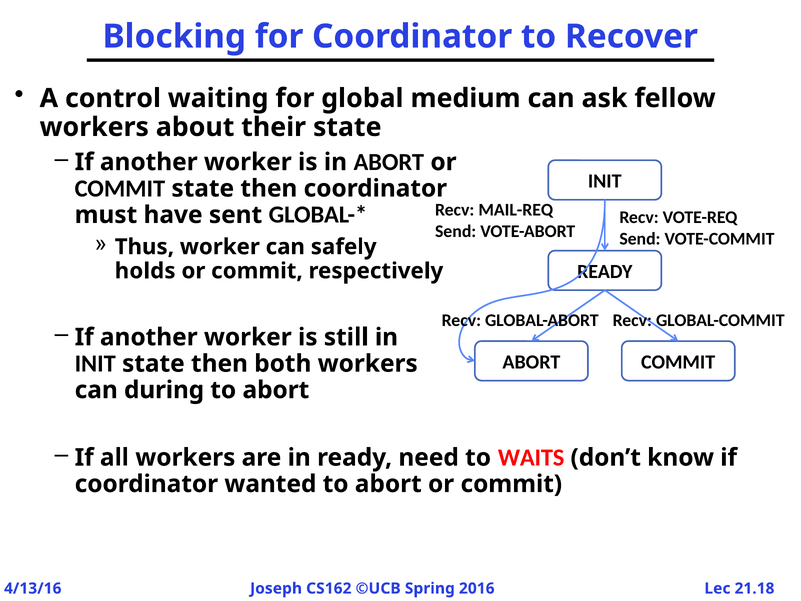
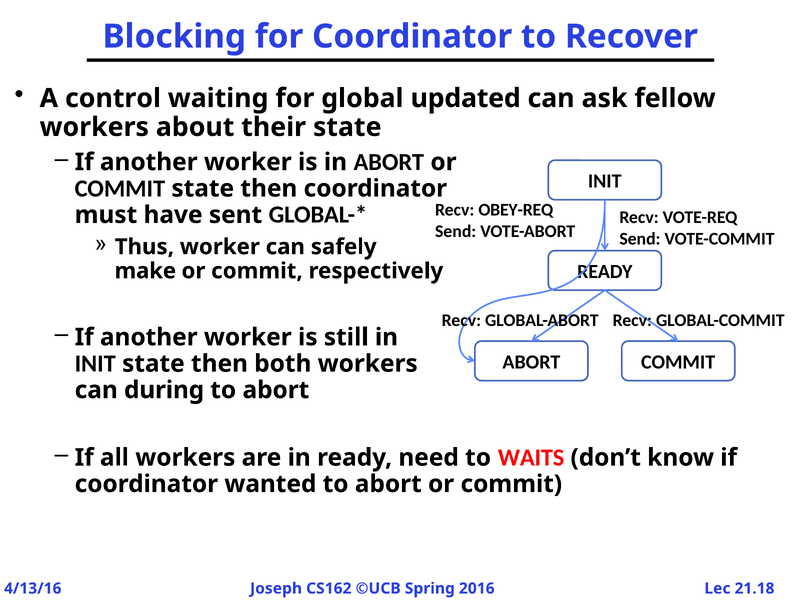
medium: medium -> updated
MAIL-REQ: MAIL-REQ -> OBEY-REQ
holds: holds -> make
